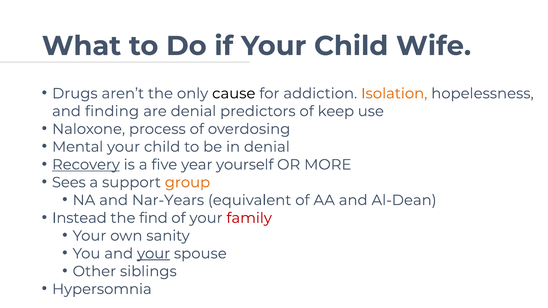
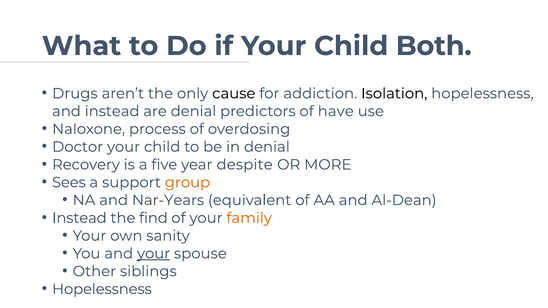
Wife: Wife -> Both
Isolation colour: orange -> black
and finding: finding -> instead
keep: keep -> have
Mental: Mental -> Doctor
Recovery underline: present -> none
yourself: yourself -> despite
family colour: red -> orange
Hypersomnia at (102, 289): Hypersomnia -> Hopelessness
